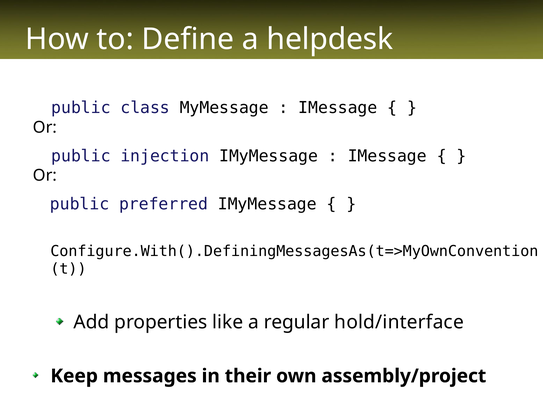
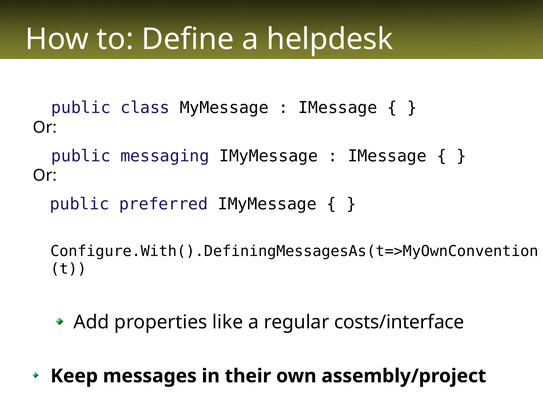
injection: injection -> messaging
hold/interface: hold/interface -> costs/interface
